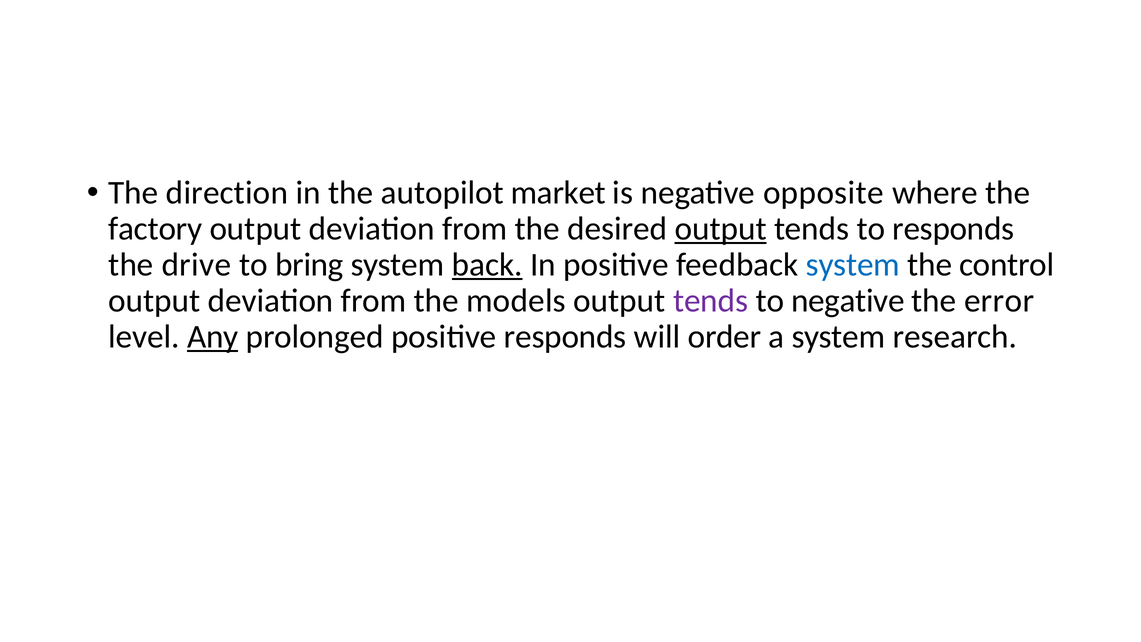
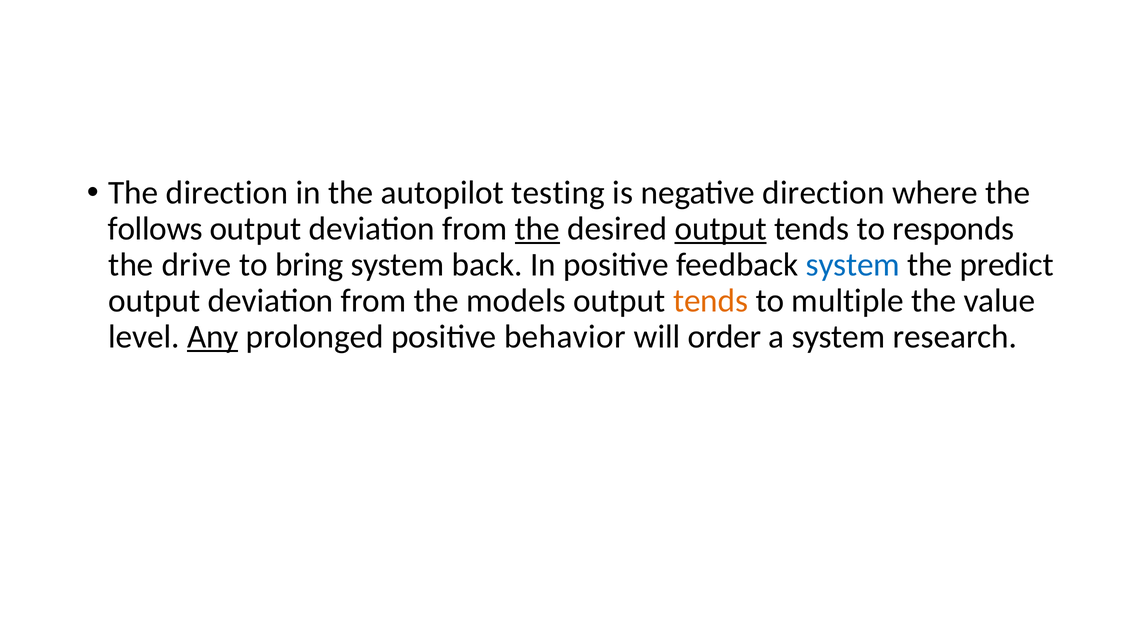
market: market -> testing
negative opposite: opposite -> direction
factory: factory -> follows
the at (537, 229) underline: none -> present
back underline: present -> none
control: control -> predict
tends at (711, 301) colour: purple -> orange
to negative: negative -> multiple
error: error -> value
positive responds: responds -> behavior
